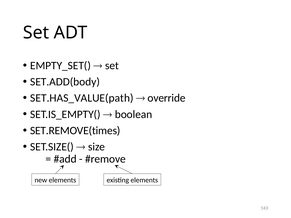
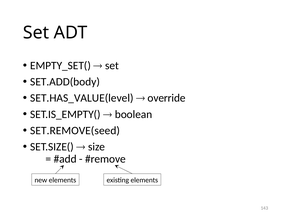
SET.HAS_VALUE(path: SET.HAS_VALUE(path -> SET.HAS_VALUE(level
SET.REMOVE(times: SET.REMOVE(times -> SET.REMOVE(seed
